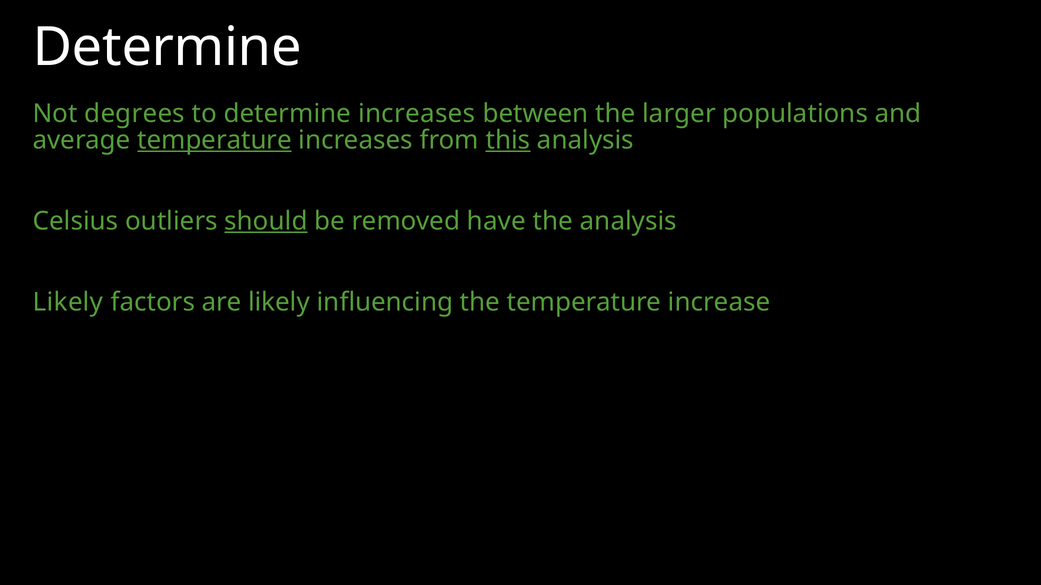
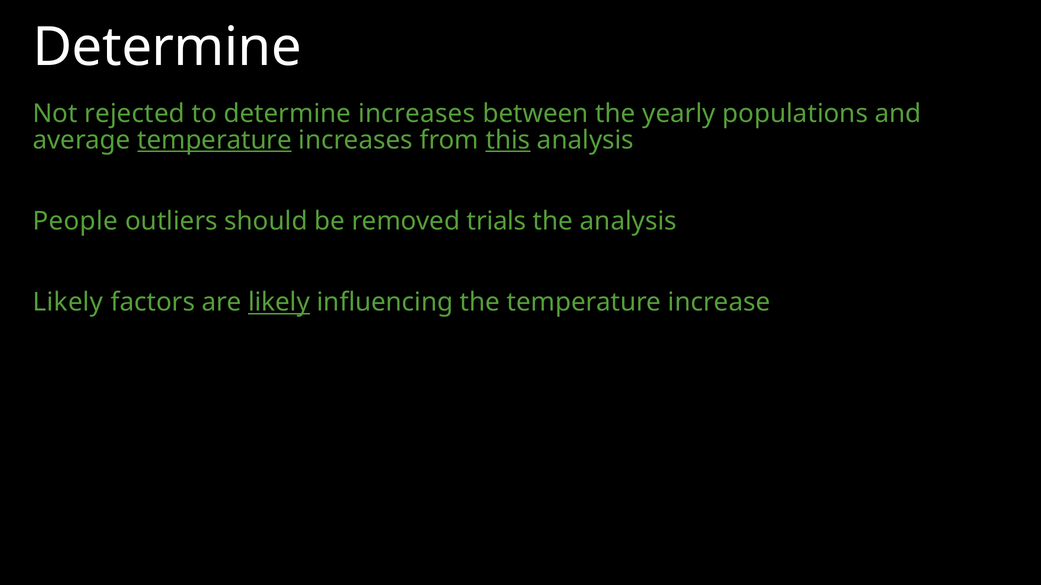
degrees: degrees -> rejected
larger: larger -> yearly
Celsius: Celsius -> People
should underline: present -> none
have: have -> trials
likely at (279, 303) underline: none -> present
